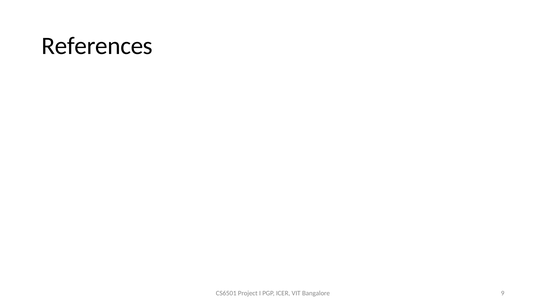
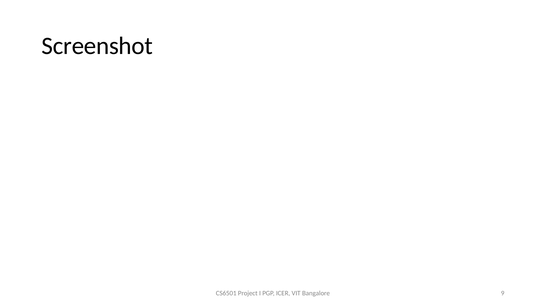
References: References -> Screenshot
